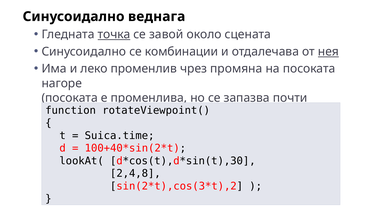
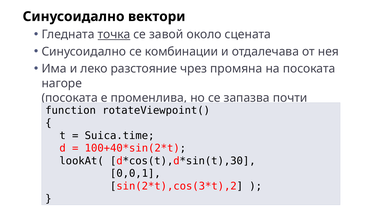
веднага: веднага -> вектори
нея underline: present -> none
променлив: променлив -> разстояние
2,4,8: 2,4,8 -> 0,0,1
